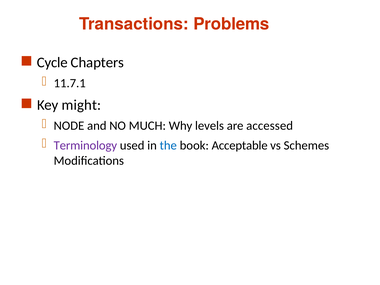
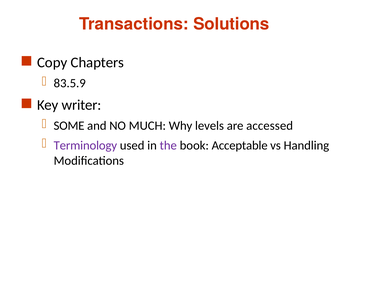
Problems: Problems -> Solutions
Cycle: Cycle -> Copy
11.7.1: 11.7.1 -> 83.5.9
might: might -> writer
NODE: NODE -> SOME
the colour: blue -> purple
Schemes: Schemes -> Handling
